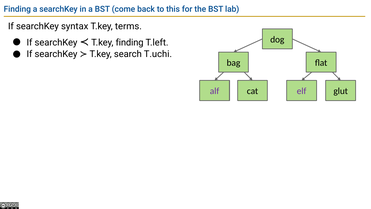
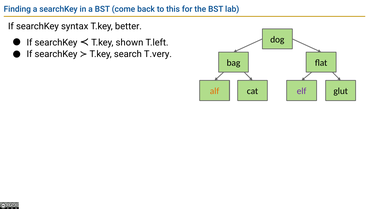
terms: terms -> better
T.key finding: finding -> shown
T.uchi: T.uchi -> T.very
alf colour: purple -> orange
